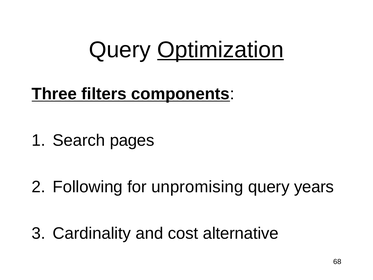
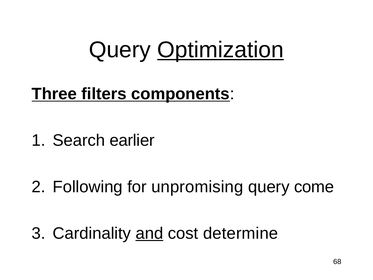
pages: pages -> earlier
years: years -> come
and underline: none -> present
alternative: alternative -> determine
